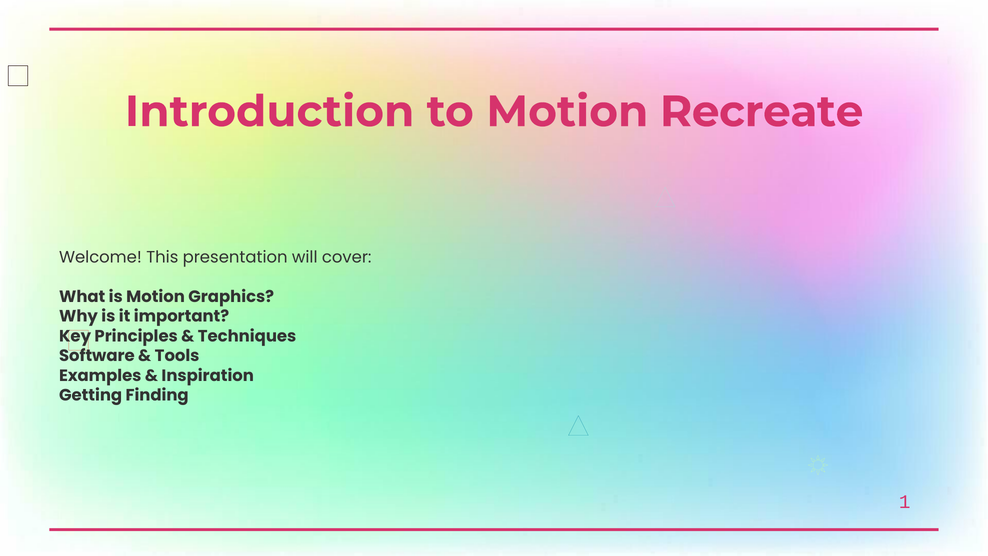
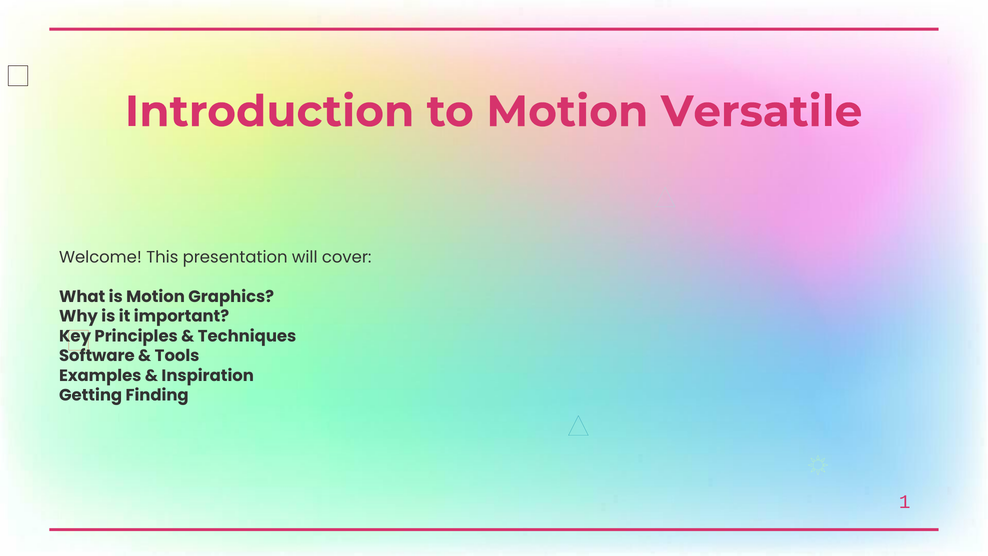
Recreate: Recreate -> Versatile
